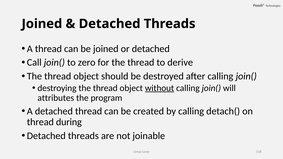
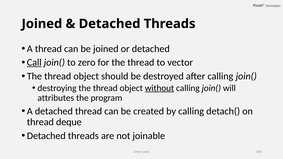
Call underline: none -> present
derive: derive -> vector
during: during -> deque
